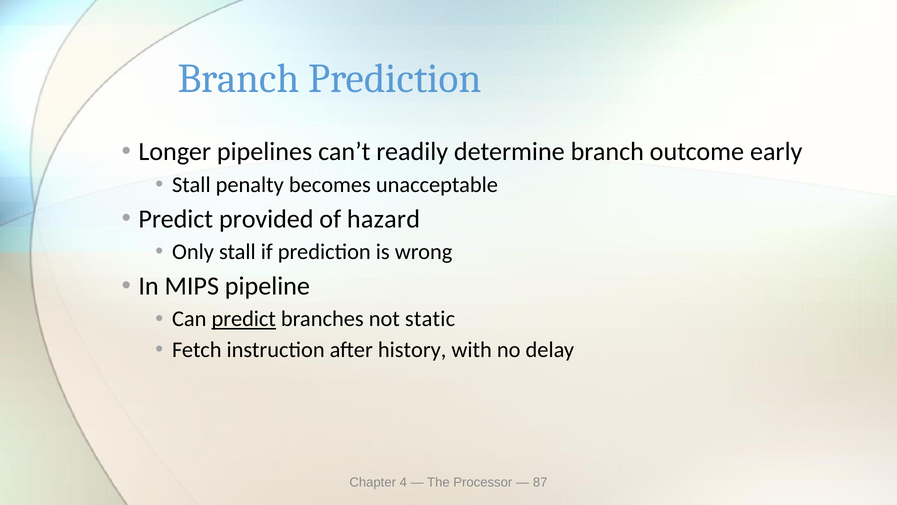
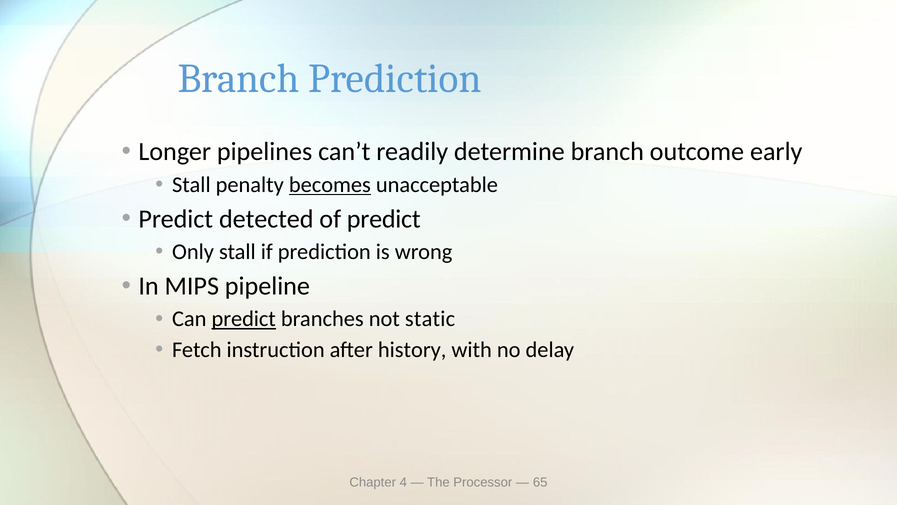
becomes underline: none -> present
provided: provided -> detected
of hazard: hazard -> predict
87: 87 -> 65
